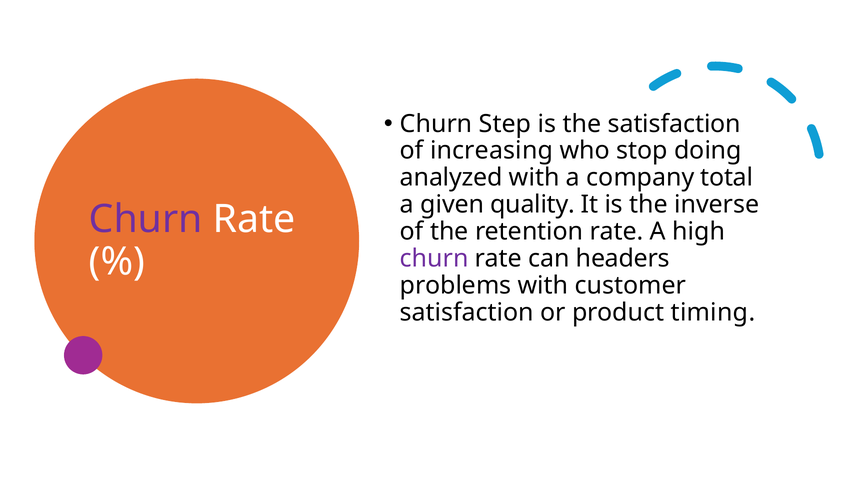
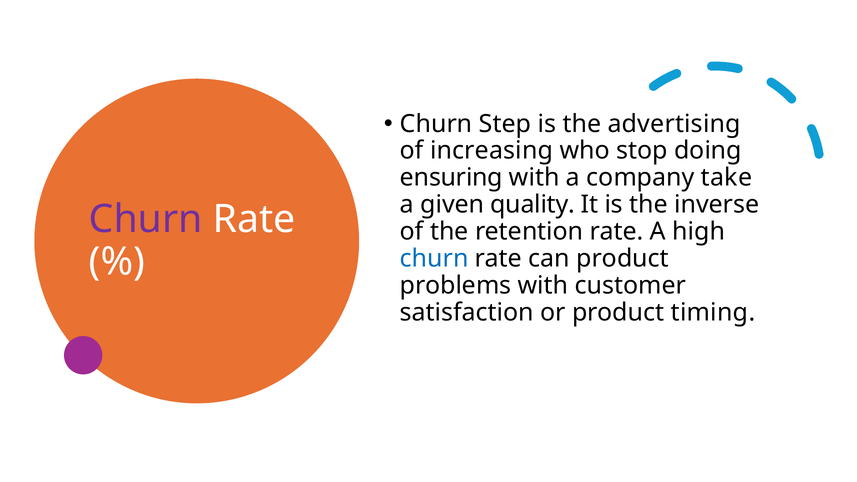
the satisfaction: satisfaction -> advertising
analyzed: analyzed -> ensuring
total: total -> take
churn at (434, 259) colour: purple -> blue
can headers: headers -> product
